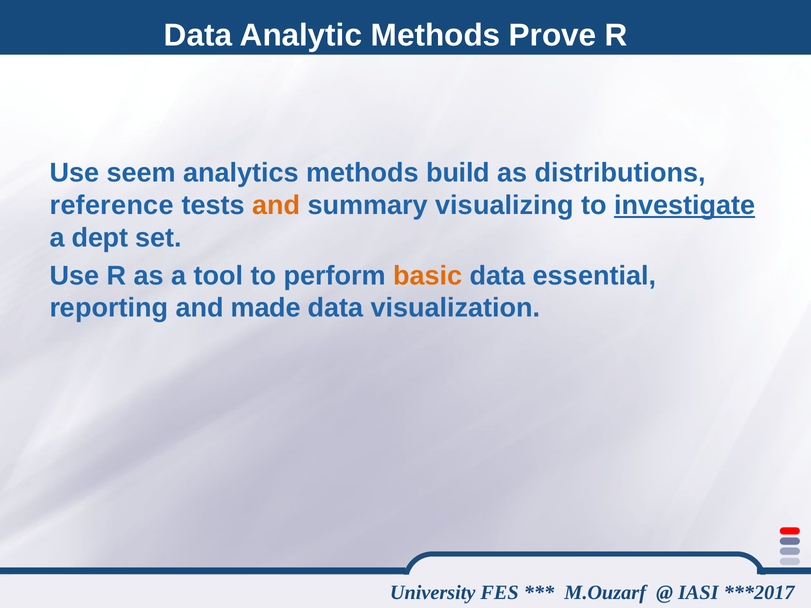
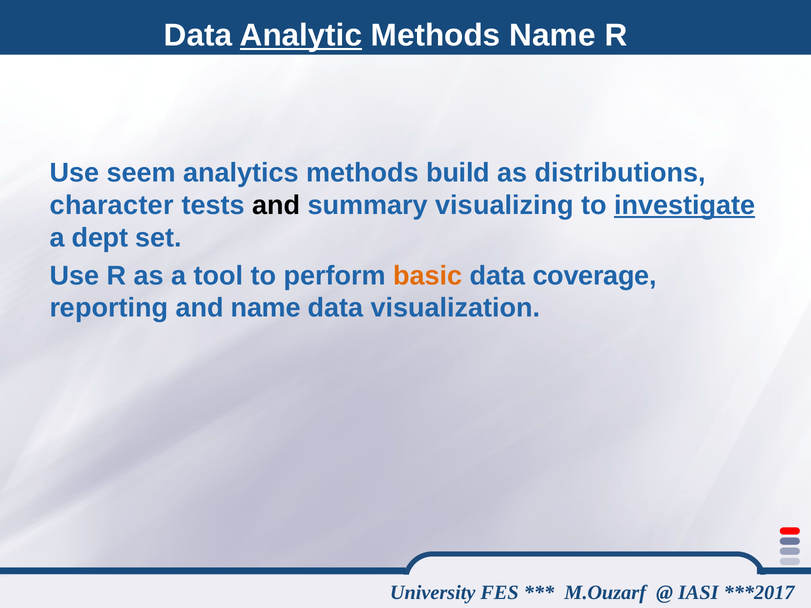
Analytic underline: none -> present
Methods Prove: Prove -> Name
reference: reference -> character
and at (276, 205) colour: orange -> black
essential: essential -> coverage
and made: made -> name
